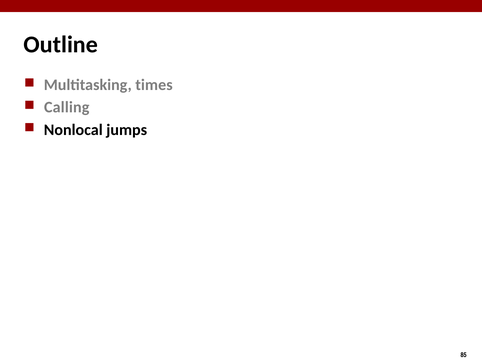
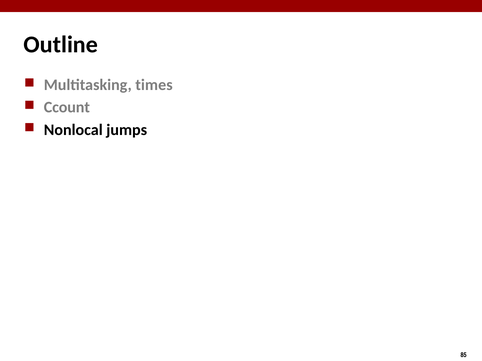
Calling: Calling -> Ccount
